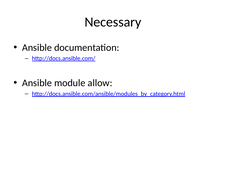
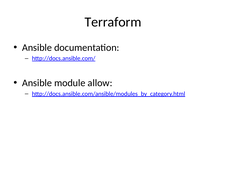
Necessary: Necessary -> Terraform
